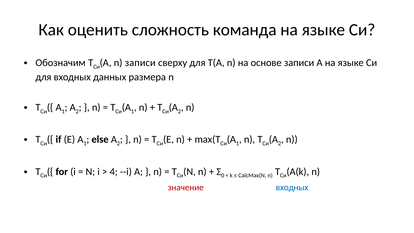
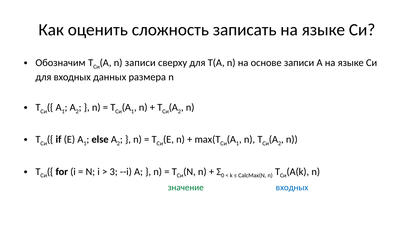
команда: команда -> записать
4: 4 -> 3
значение colour: red -> green
